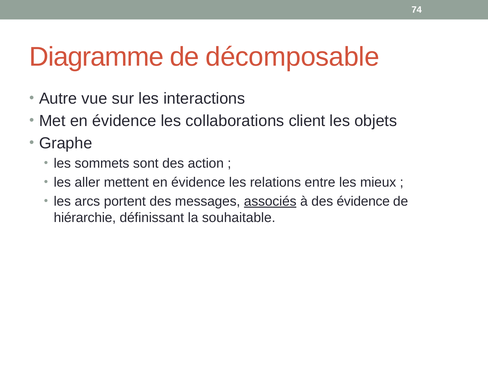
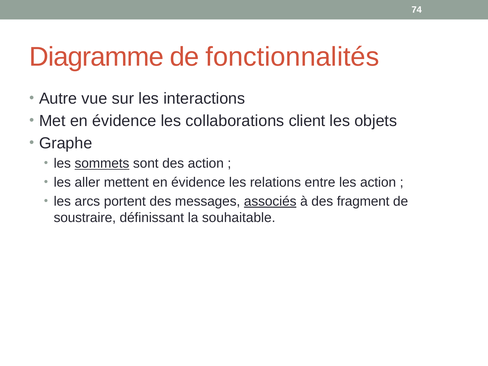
décomposable: décomposable -> fonctionnalités
sommets underline: none -> present
les mieux: mieux -> action
des évidence: évidence -> fragment
hiérarchie: hiérarchie -> soustraire
